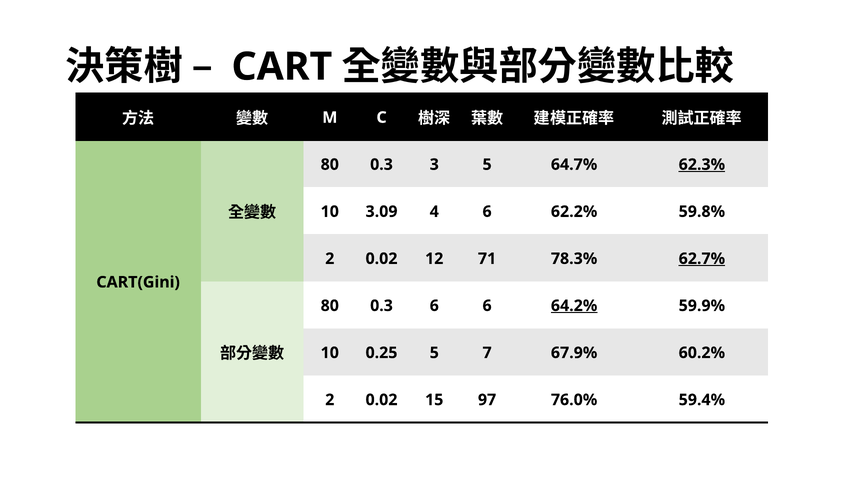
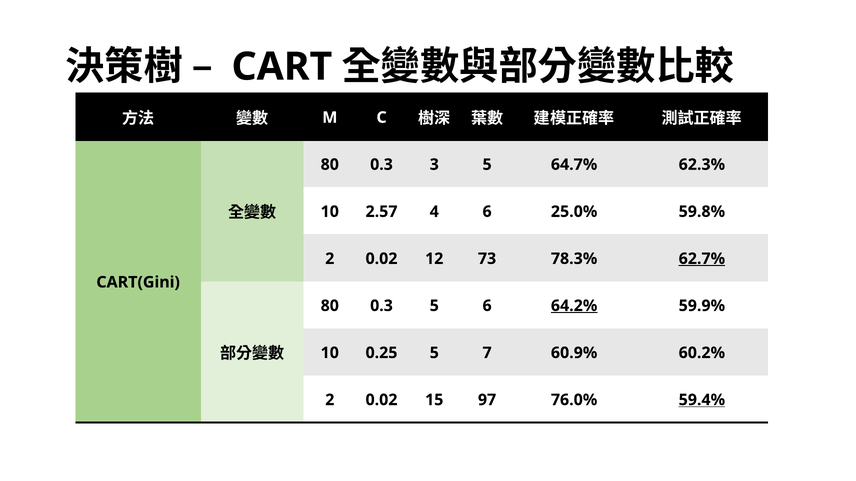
62.3% underline: present -> none
3.09: 3.09 -> 2.57
62.2%: 62.2% -> 25.0%
71: 71 -> 73
0.3 6: 6 -> 5
67.9%: 67.9% -> 60.9%
59.4% underline: none -> present
